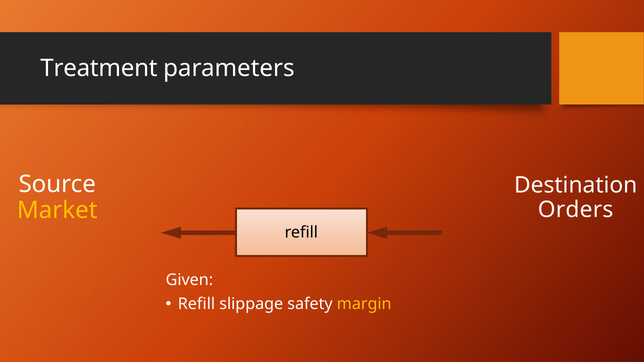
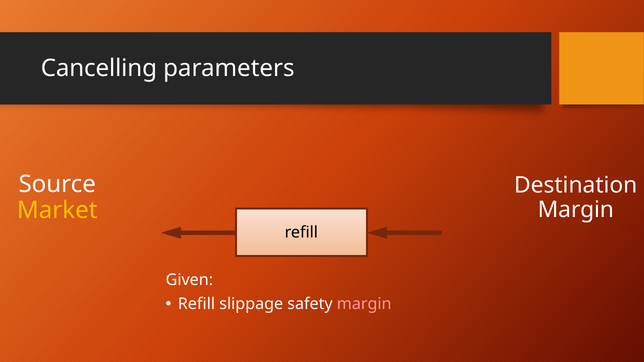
Treatment: Treatment -> Cancelling
Orders at (576, 210): Orders -> Margin
margin at (364, 304) colour: yellow -> pink
